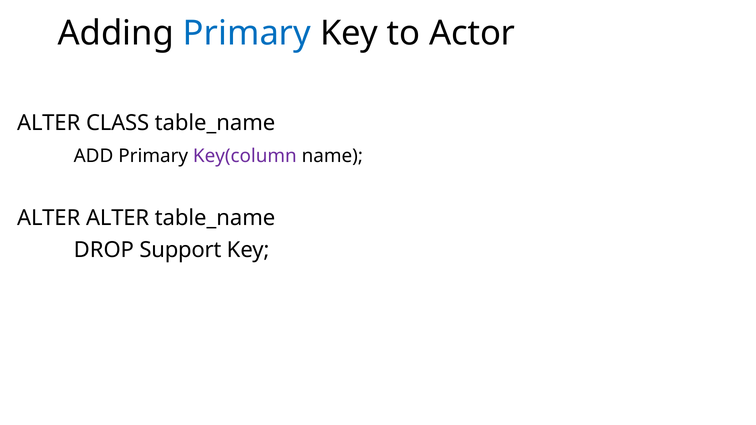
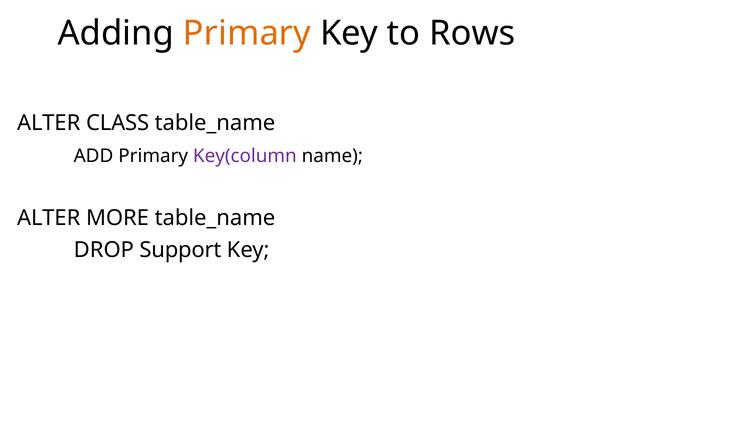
Primary at (247, 34) colour: blue -> orange
Actor: Actor -> Rows
ALTER ALTER: ALTER -> MORE
